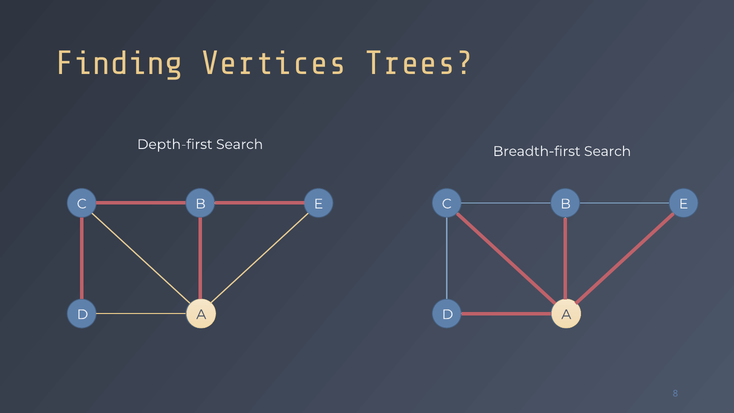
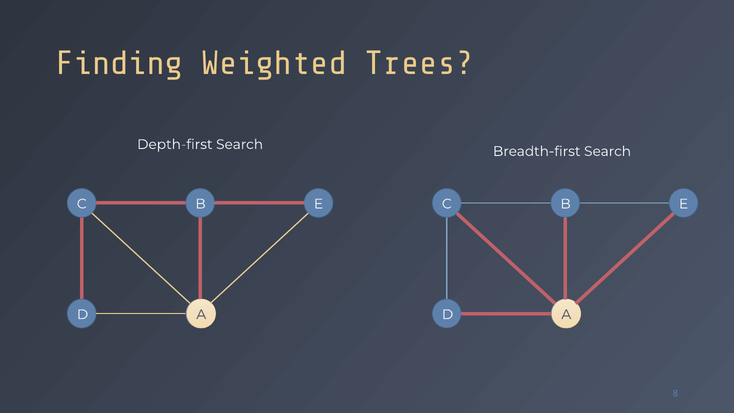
Vertices: Vertices -> Weighted
